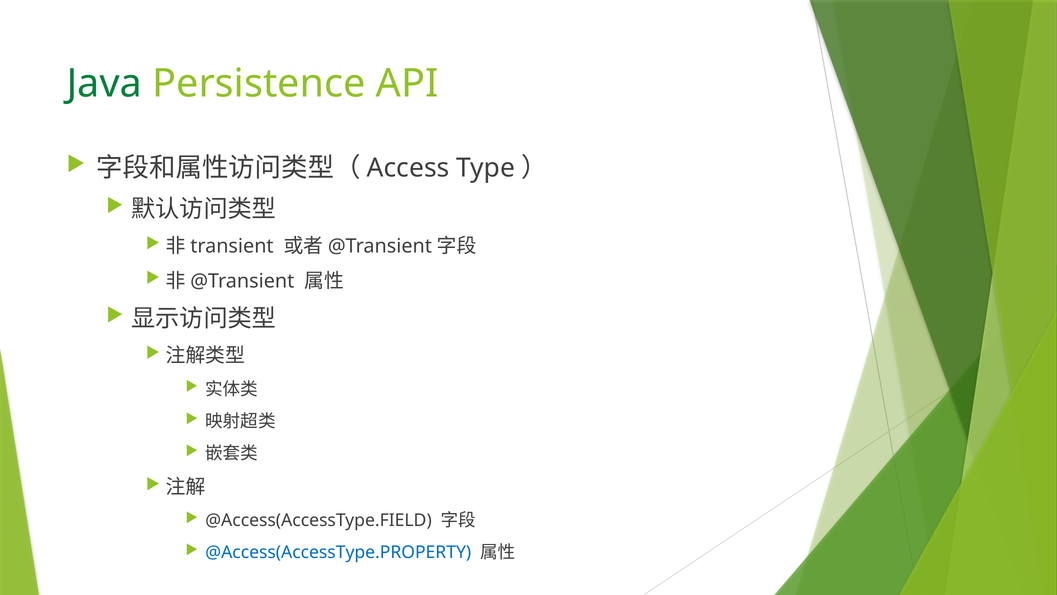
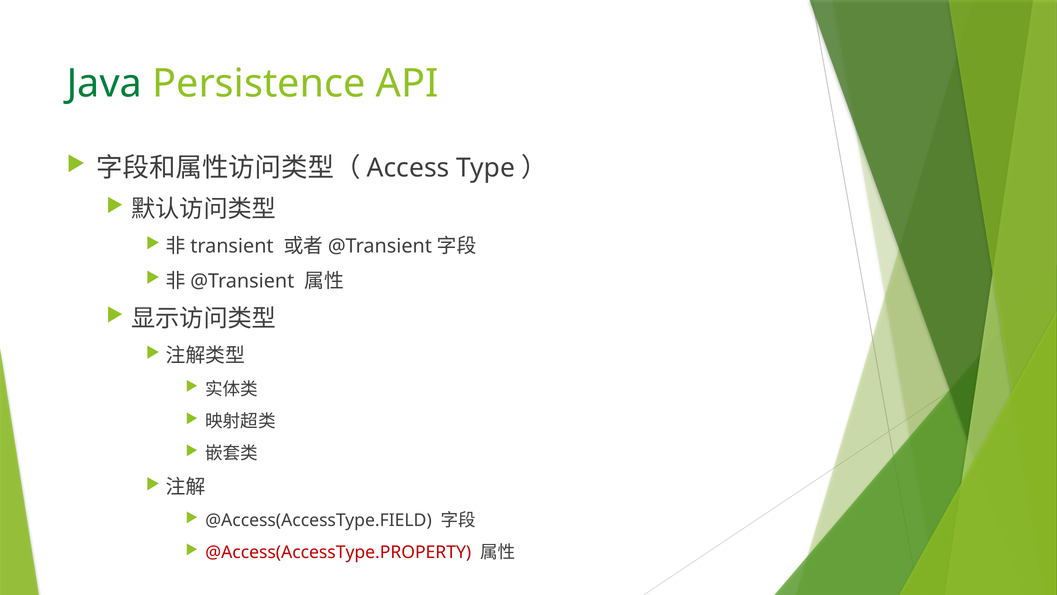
@Access(AccessType.PROPERTY colour: blue -> red
